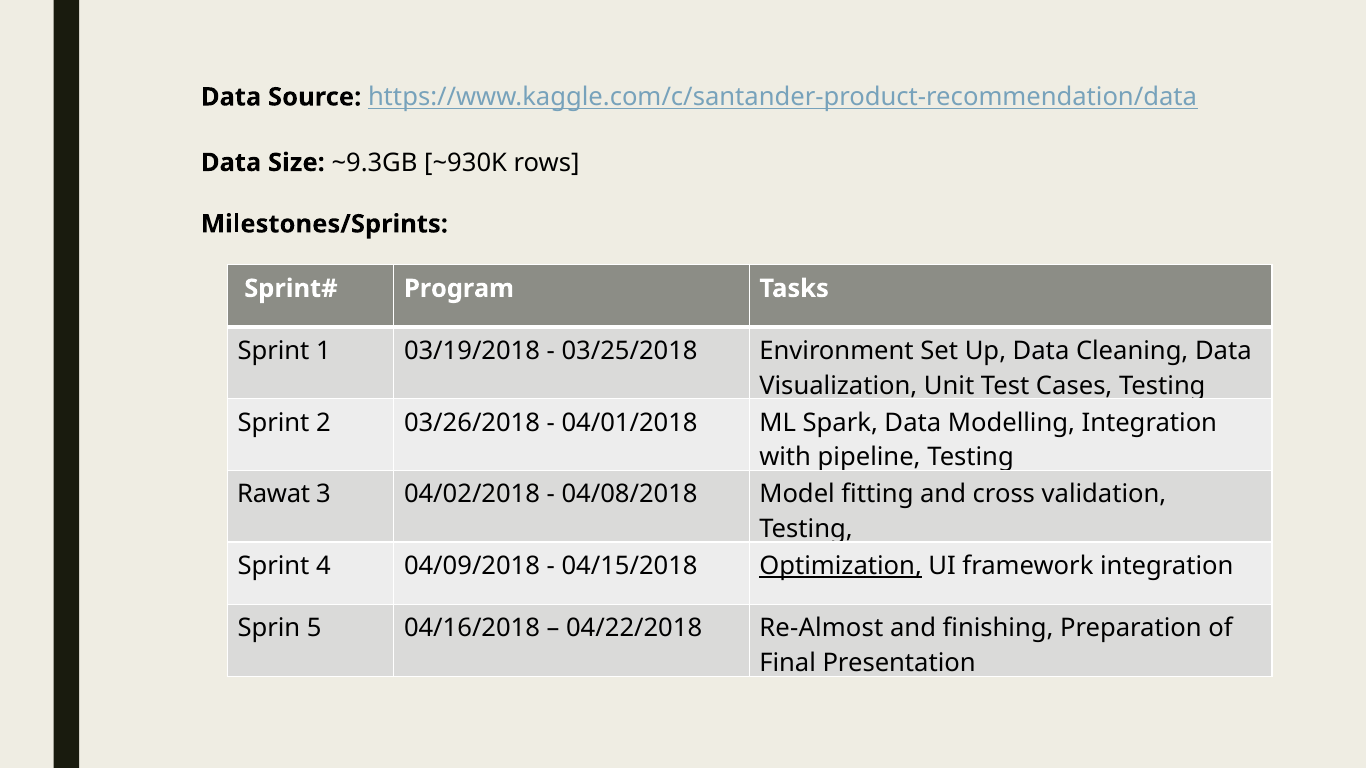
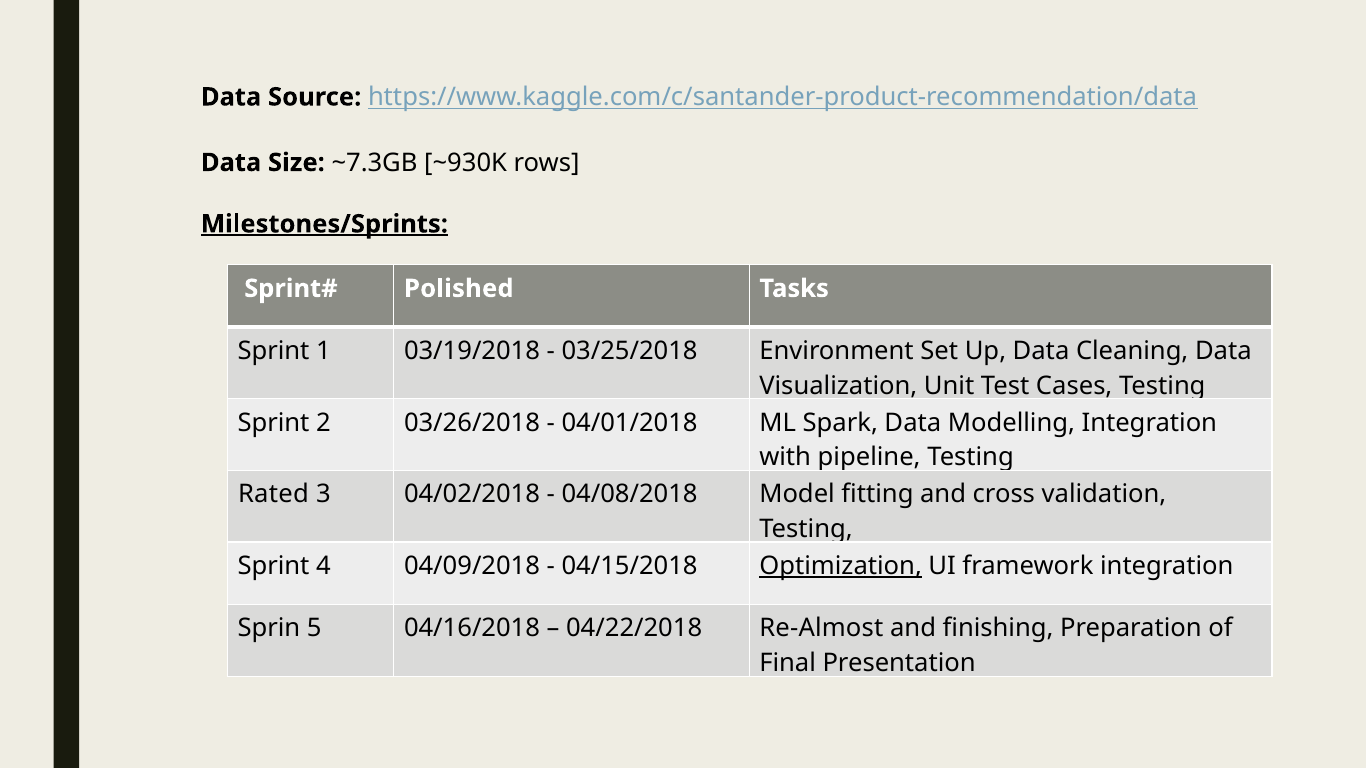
~9.3GB: ~9.3GB -> ~7.3GB
Milestones/Sprints underline: none -> present
Program: Program -> Polished
Rawat: Rawat -> Rated
